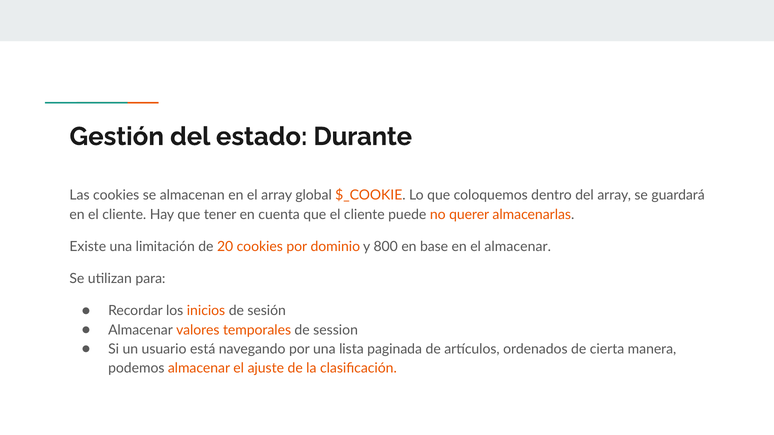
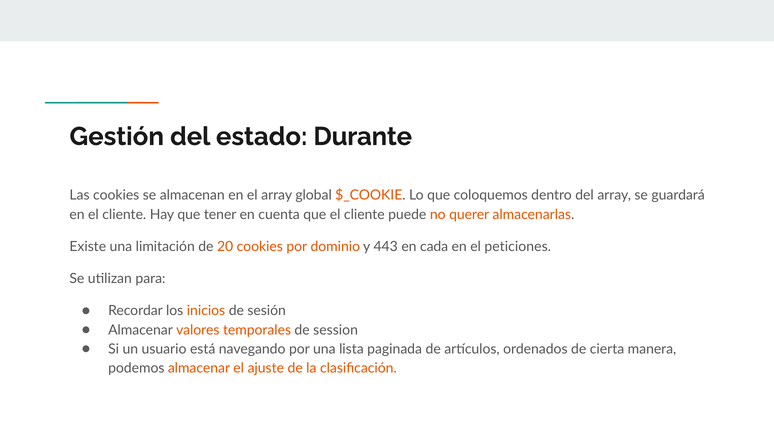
800: 800 -> 443
base: base -> cada
el almacenar: almacenar -> peticiones
